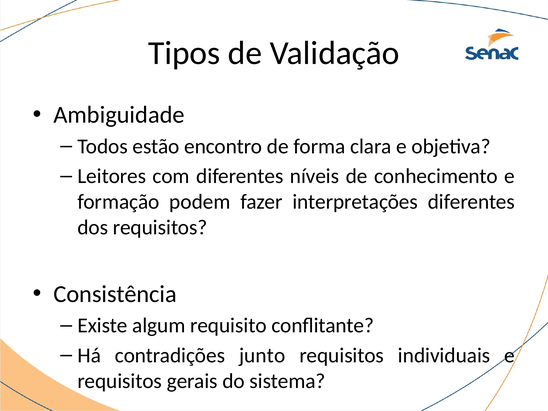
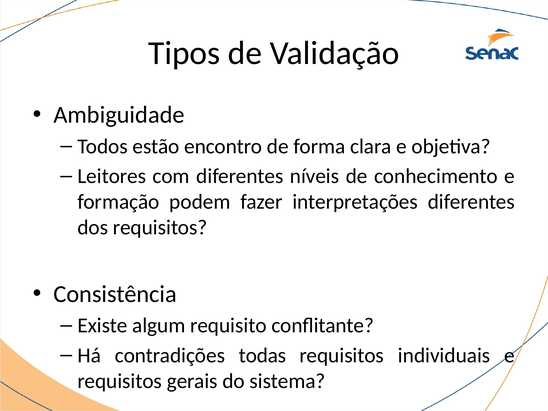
junto: junto -> todas
